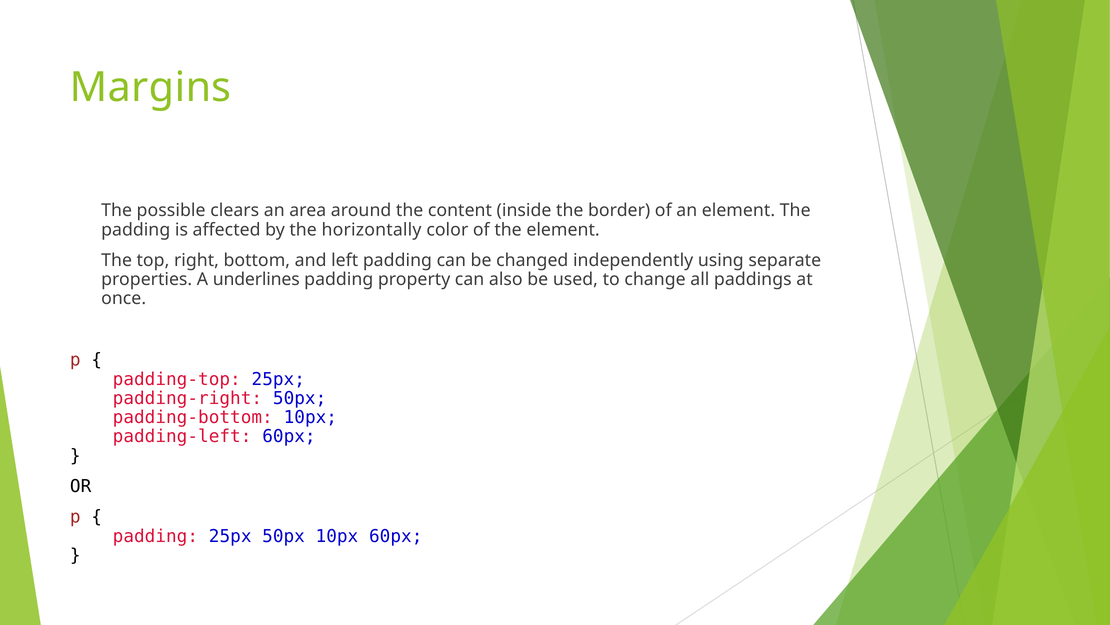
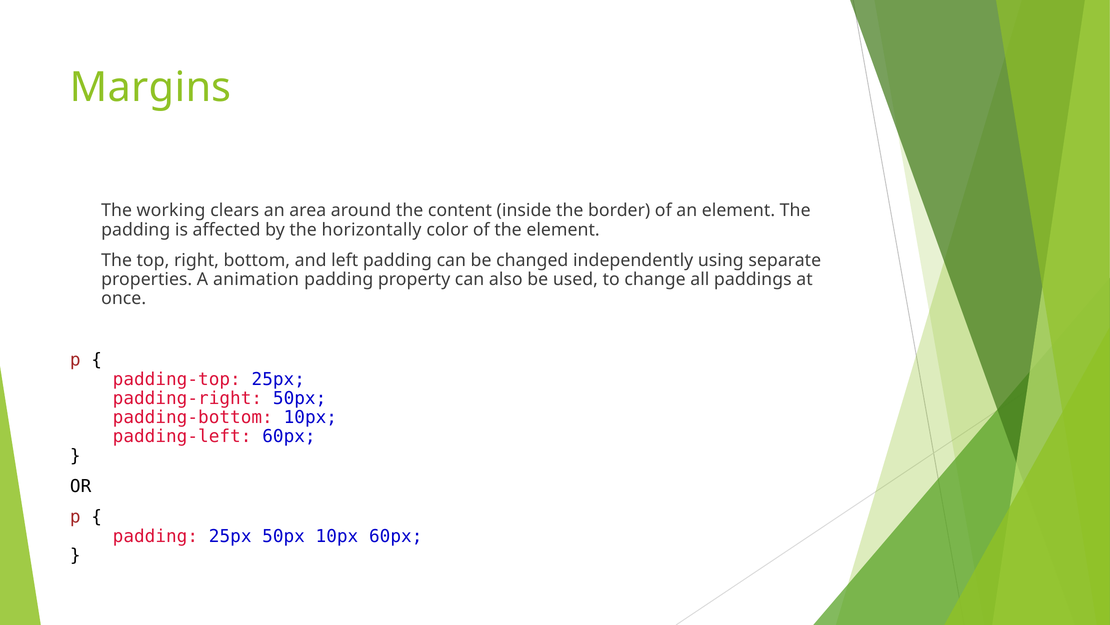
possible: possible -> working
underlines: underlines -> animation
